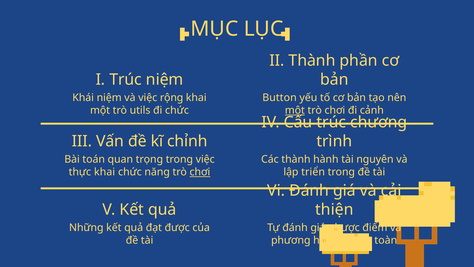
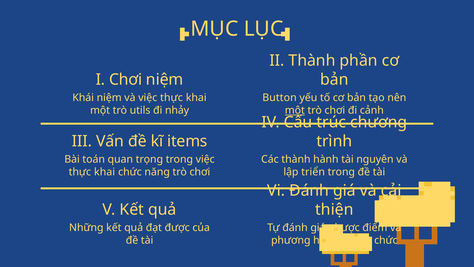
I Trúc: Trúc -> Chơi
và việc rộng: rộng -> thực
đi chức: chức -> nhảy
chỉnh: chỉnh -> items
chơi at (200, 172) underline: present -> none
phát toàn: toàn -> chức
